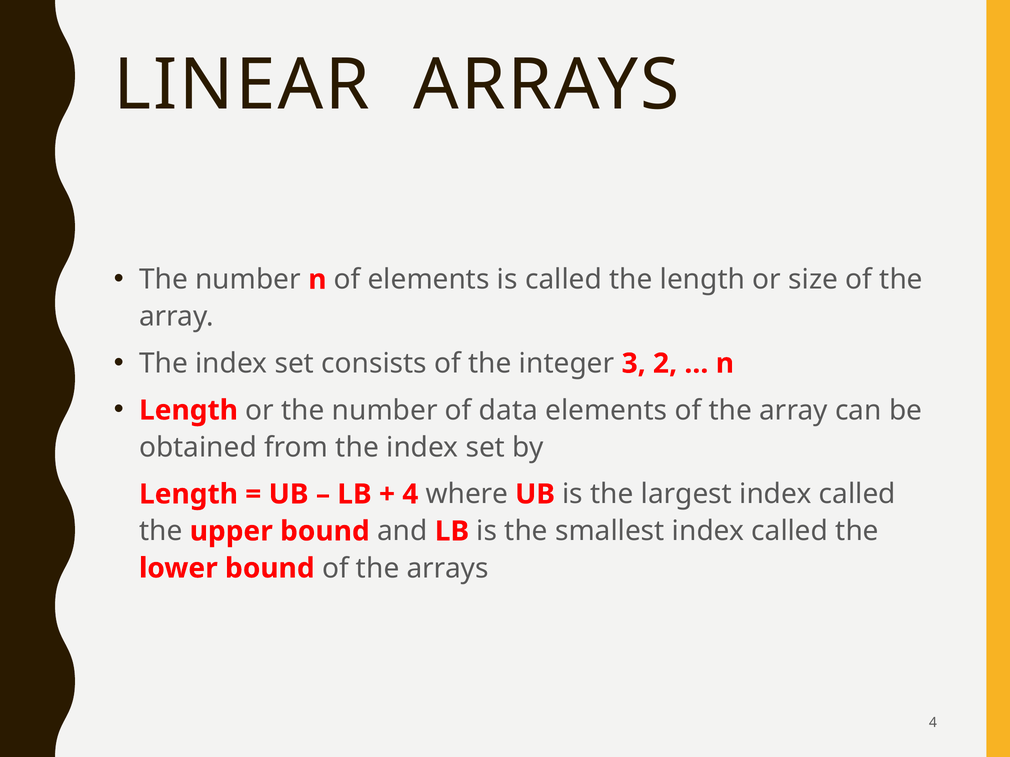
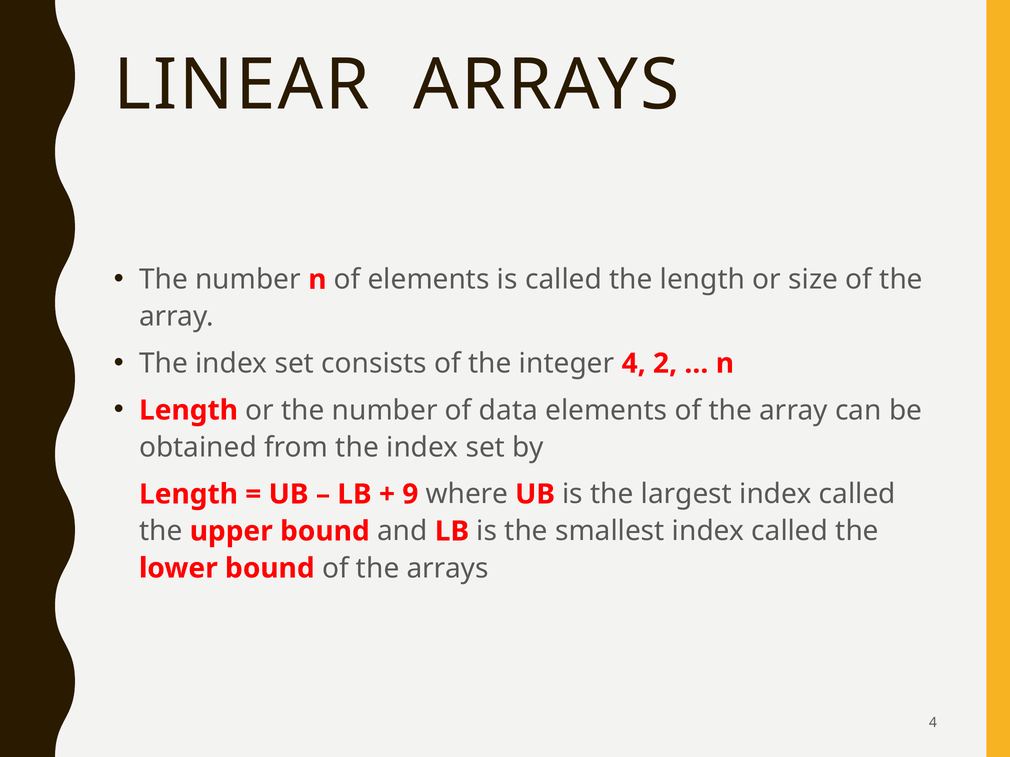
integer 3: 3 -> 4
4 at (410, 495): 4 -> 9
